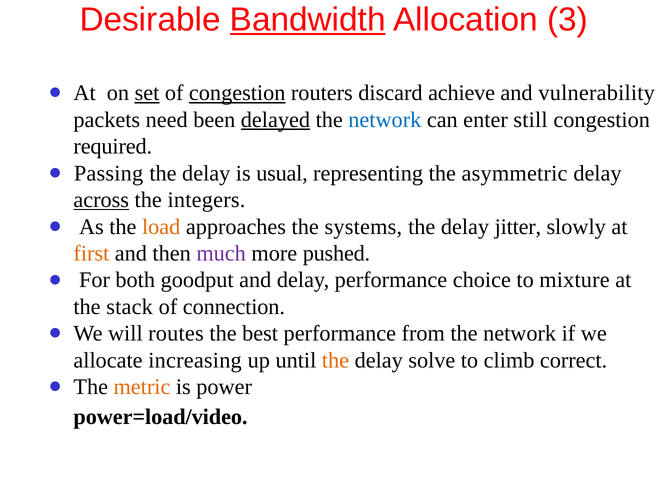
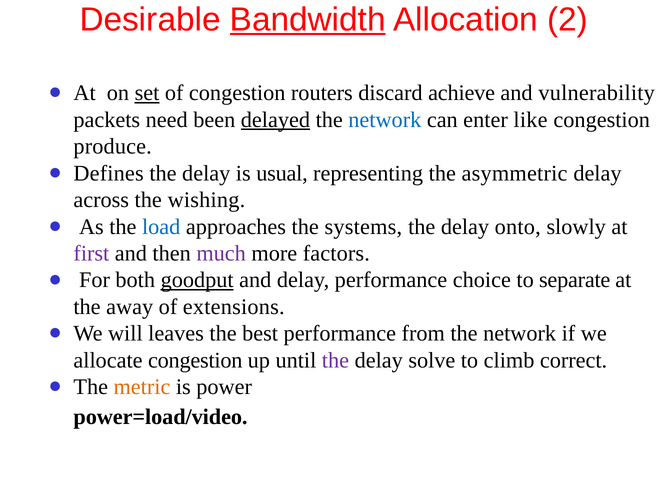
3: 3 -> 2
congestion at (237, 93) underline: present -> none
still: still -> like
required: required -> produce
Passing: Passing -> Defines
across underline: present -> none
integers: integers -> wishing
load colour: orange -> blue
jitter: jitter -> onto
first colour: orange -> purple
pushed: pushed -> factors
goodput underline: none -> present
mixture: mixture -> separate
stack: stack -> away
connection: connection -> extensions
routes: routes -> leaves
allocate increasing: increasing -> congestion
the at (335, 360) colour: orange -> purple
